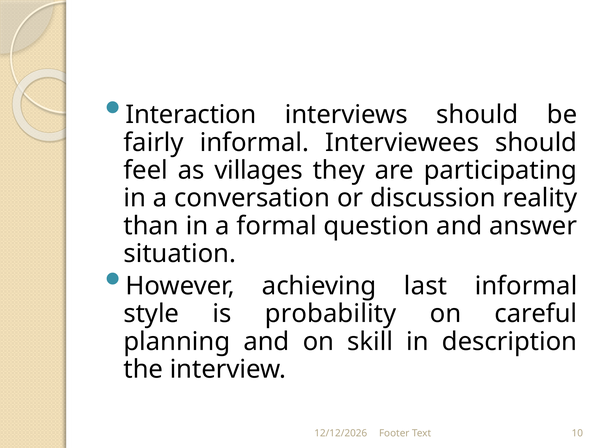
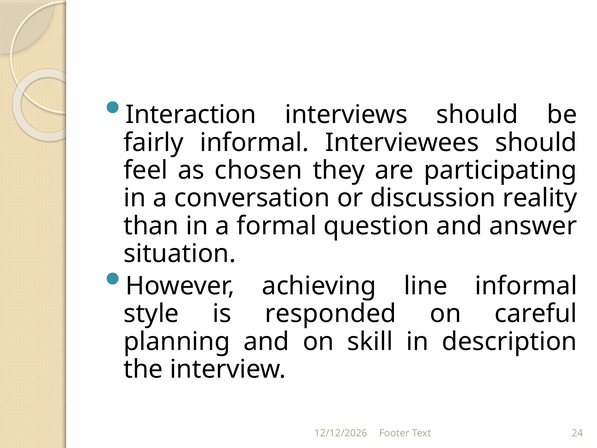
villages: villages -> chosen
last: last -> line
probability: probability -> responded
10: 10 -> 24
